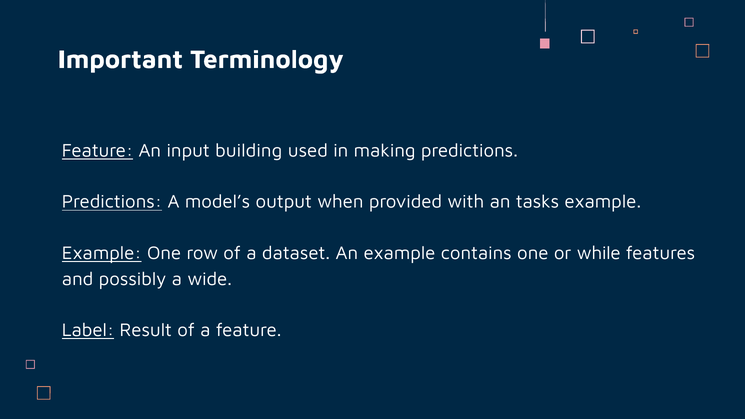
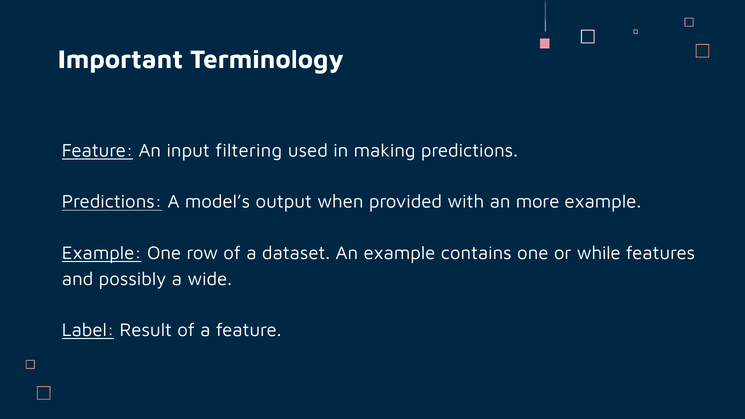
building: building -> filtering
tasks: tasks -> more
